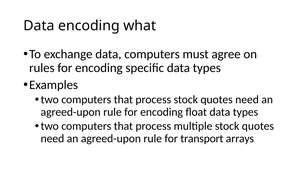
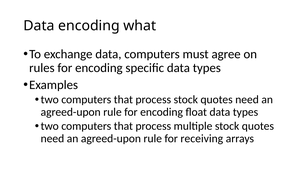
transport: transport -> receiving
